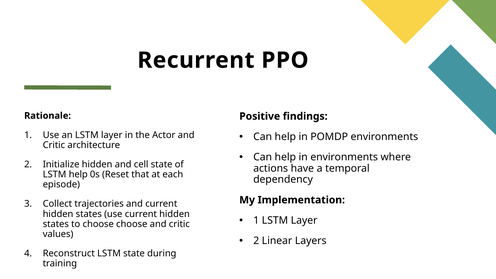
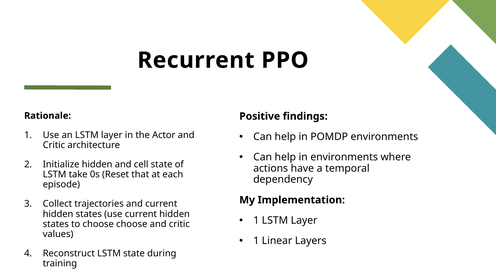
LSTM help: help -> take
2 at (256, 241): 2 -> 1
